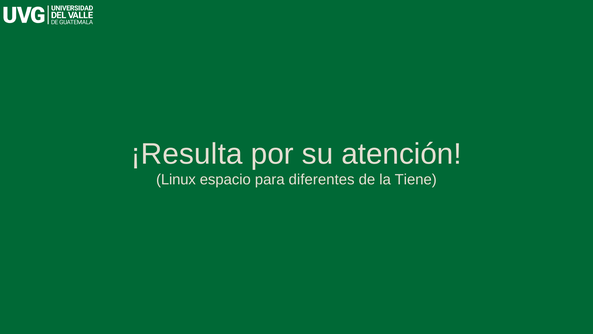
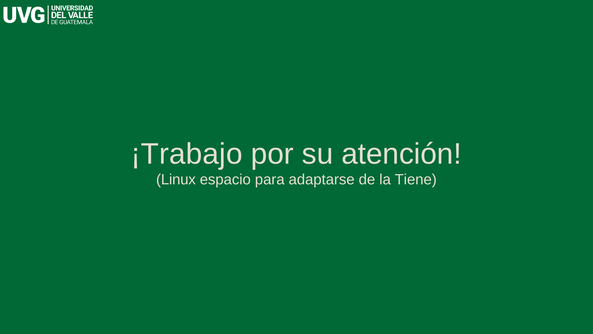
¡Resulta: ¡Resulta -> ¡Trabajo
diferentes: diferentes -> adaptarse
